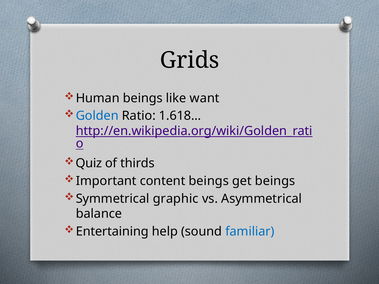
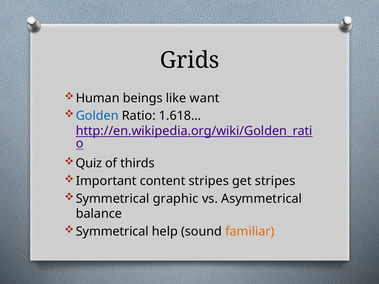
content beings: beings -> stripes
get beings: beings -> stripes
Entertaining at (112, 232): Entertaining -> Symmetrical
familiar colour: blue -> orange
